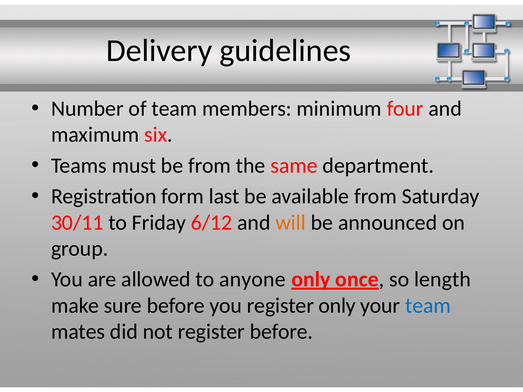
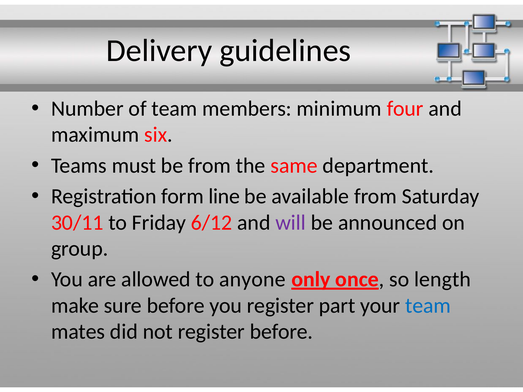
last: last -> line
will colour: orange -> purple
register only: only -> part
